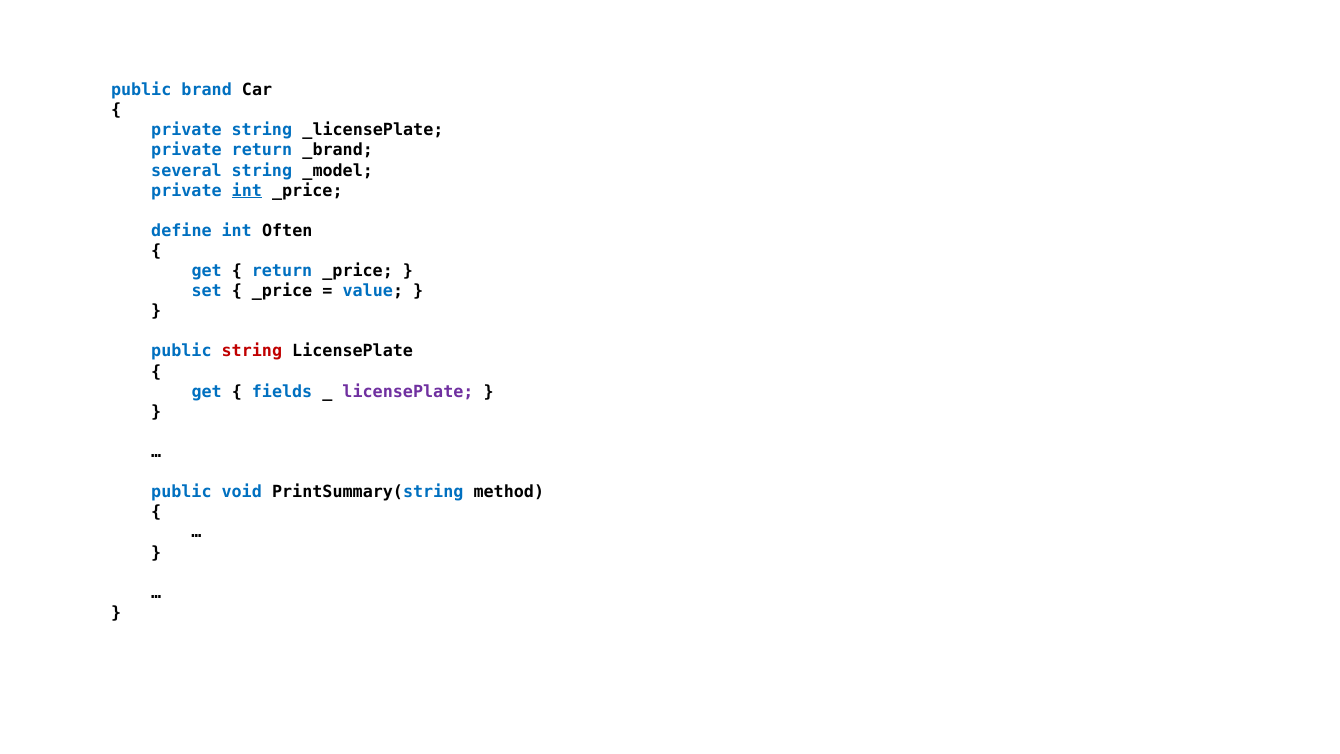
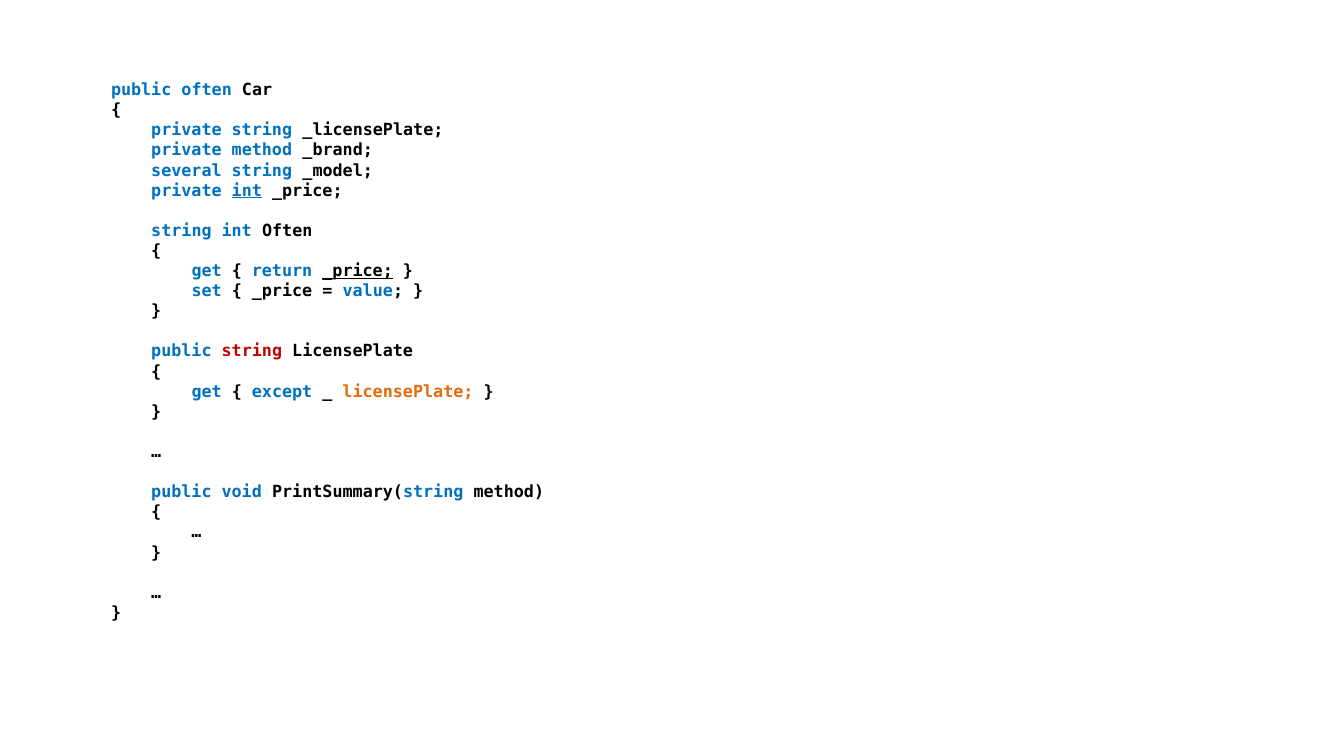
public brand: brand -> often
private return: return -> method
define at (181, 231): define -> string
_price at (358, 271) underline: none -> present
fields: fields -> except
licensePlate at (408, 392) colour: purple -> orange
